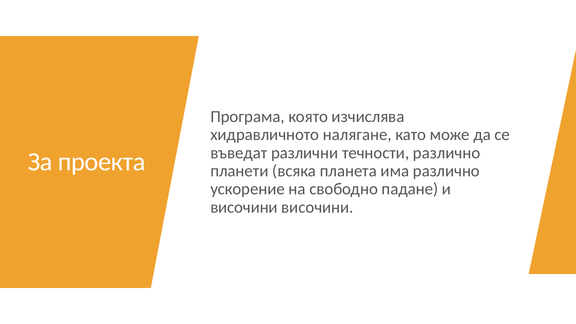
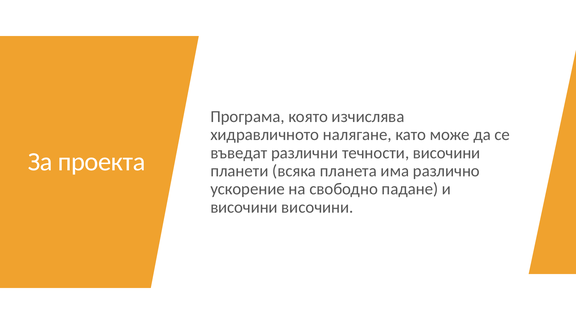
течности различно: различно -> височини
